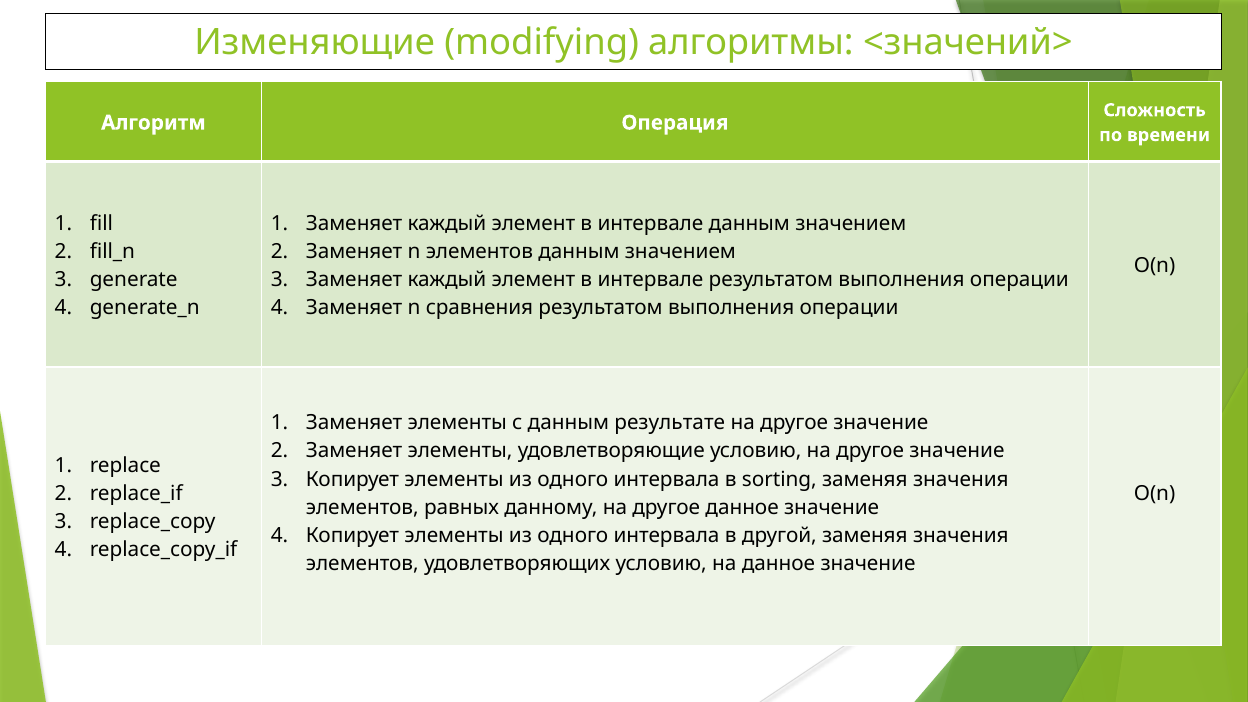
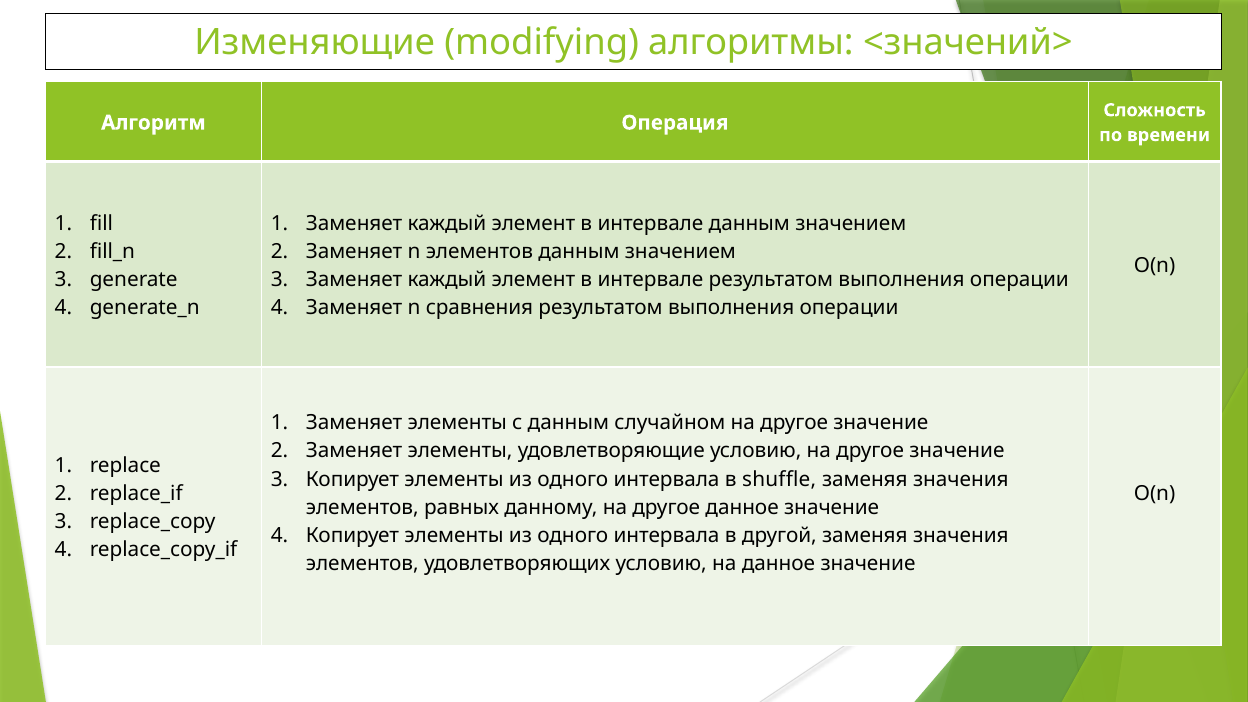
результате: результате -> случайном
sorting: sorting -> shuffle
